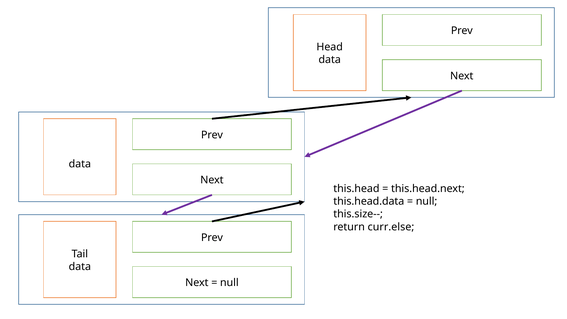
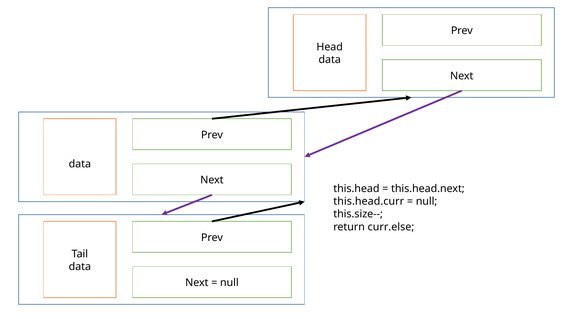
this.head.data: this.head.data -> this.head.curr
